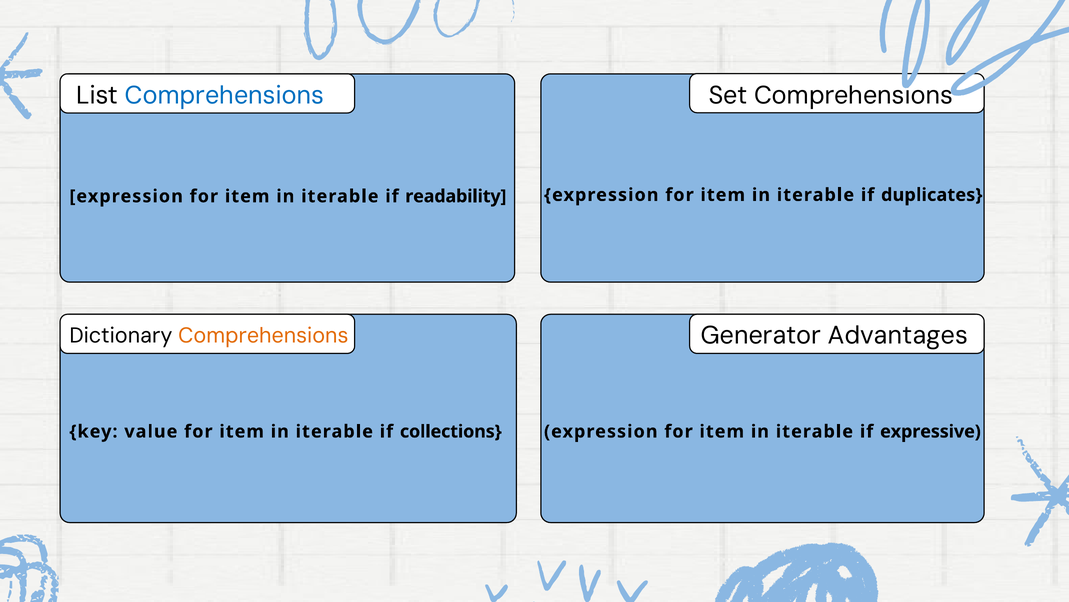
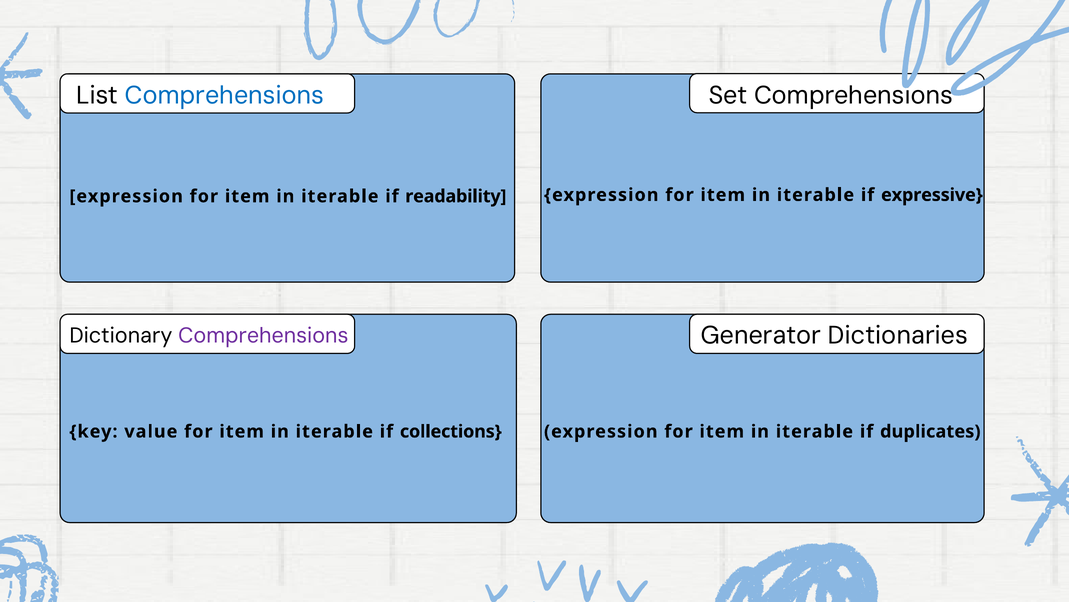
duplicates: duplicates -> expressive
Comprehensions at (263, 335) colour: orange -> purple
Advantages: Advantages -> Dictionaries
expressive: expressive -> duplicates
